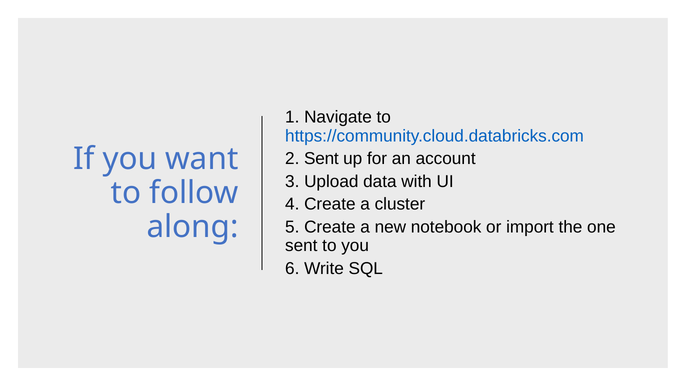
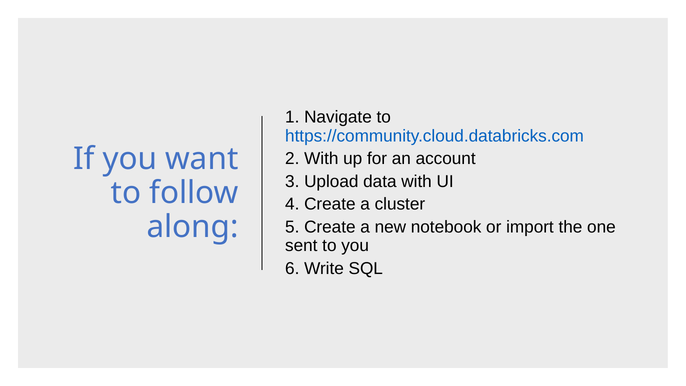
2 Sent: Sent -> With
